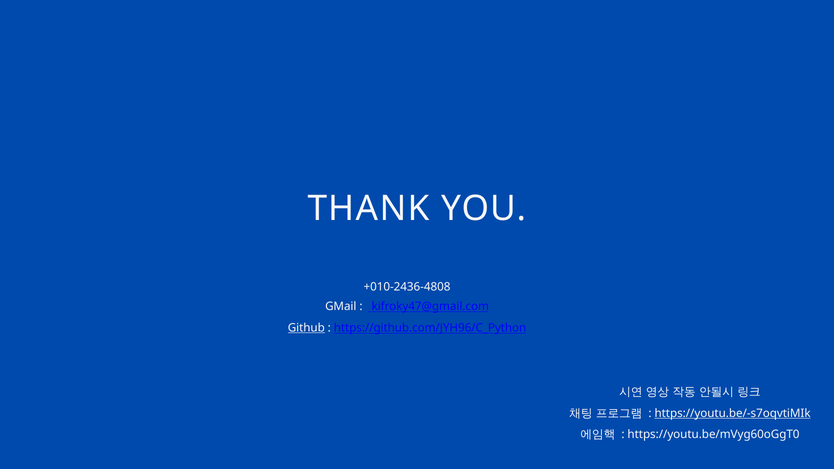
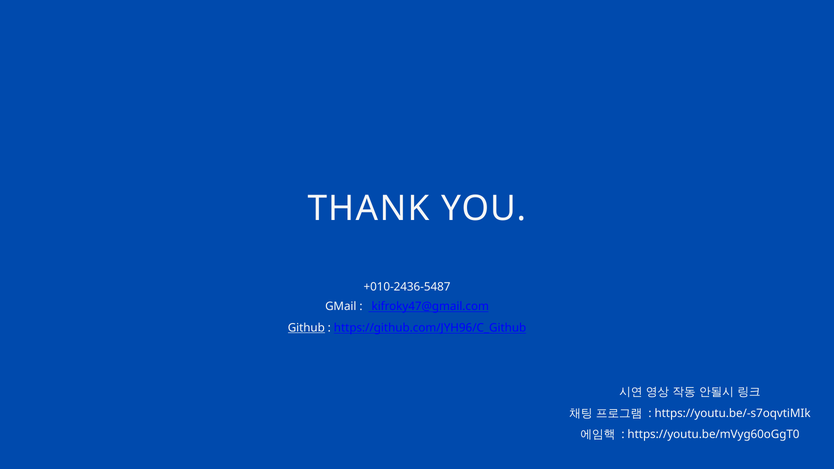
+010-2436-4808: +010-2436-4808 -> +010-2436-5487
https://github.com/JYH96/C_Python: https://github.com/JYH96/C_Python -> https://github.com/JYH96/C_Github
https://youtu.be/-s7oqvtiMIk underline: present -> none
